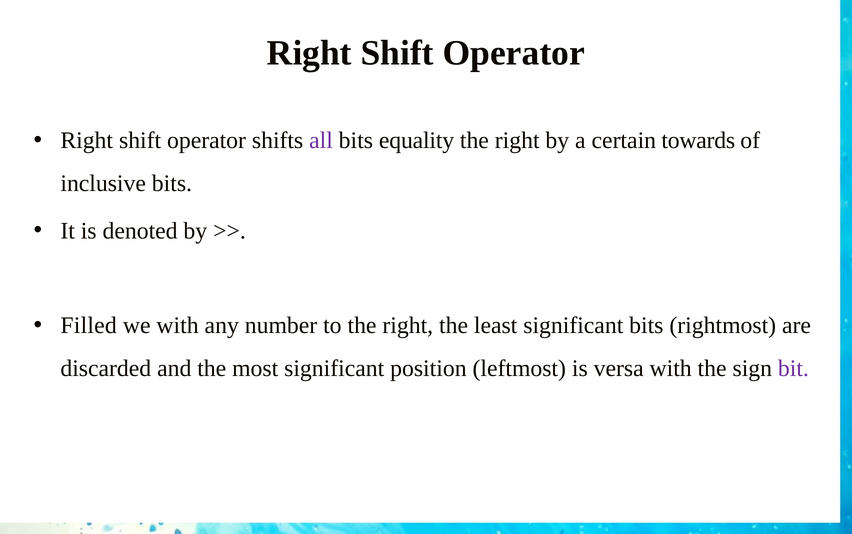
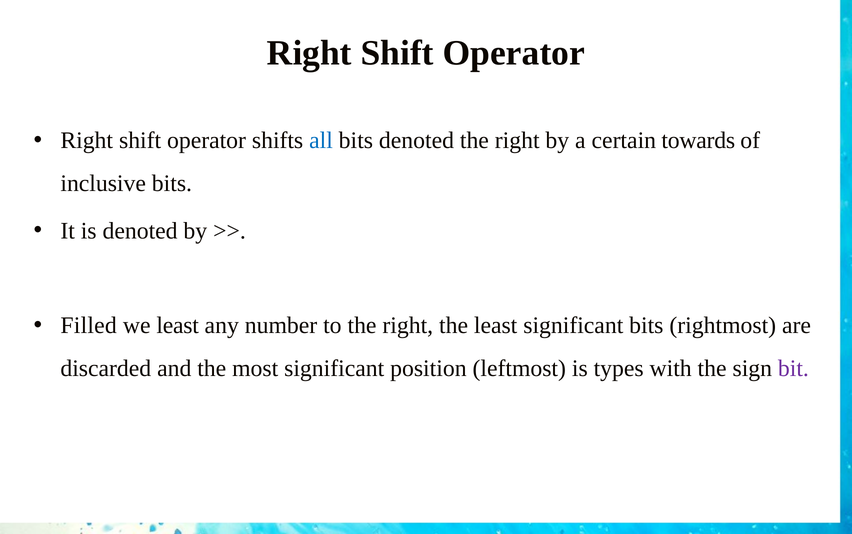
all colour: purple -> blue
bits equality: equality -> denoted
we with: with -> least
versa: versa -> types
